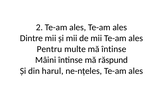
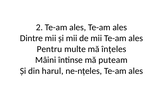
mă întinse: întinse -> înțeles
răspund: răspund -> puteam
